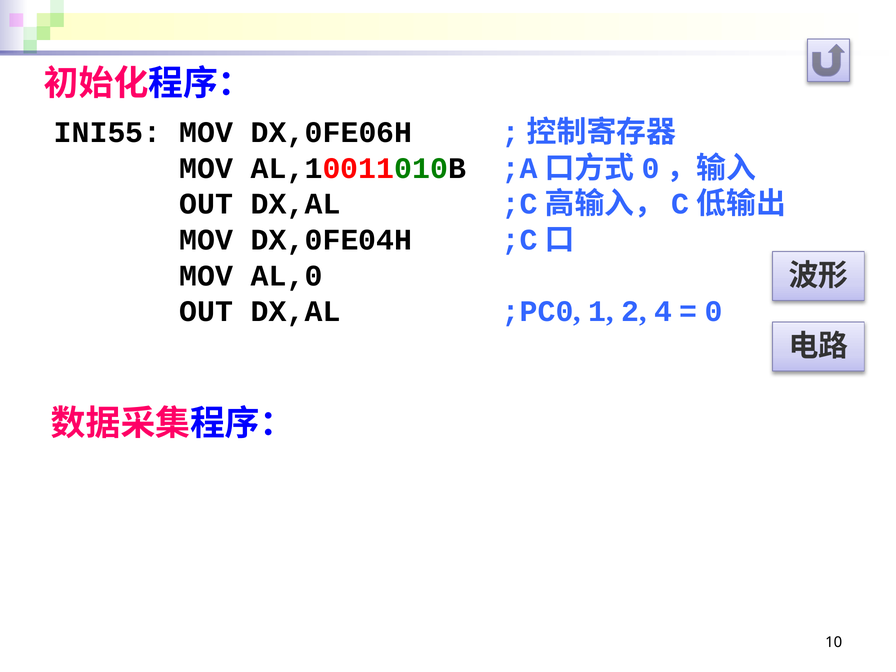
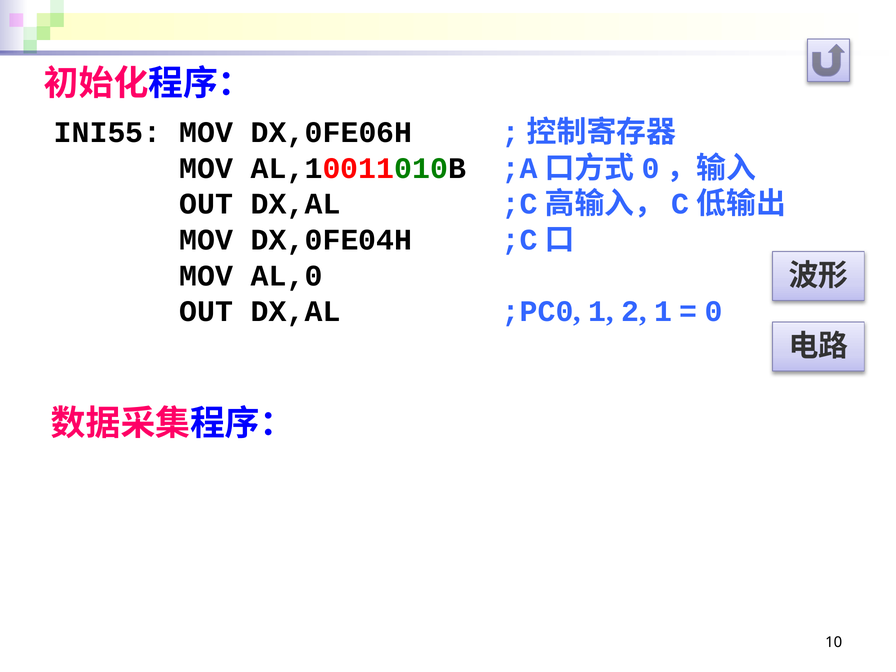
4 at (663, 312): 4 -> 1
